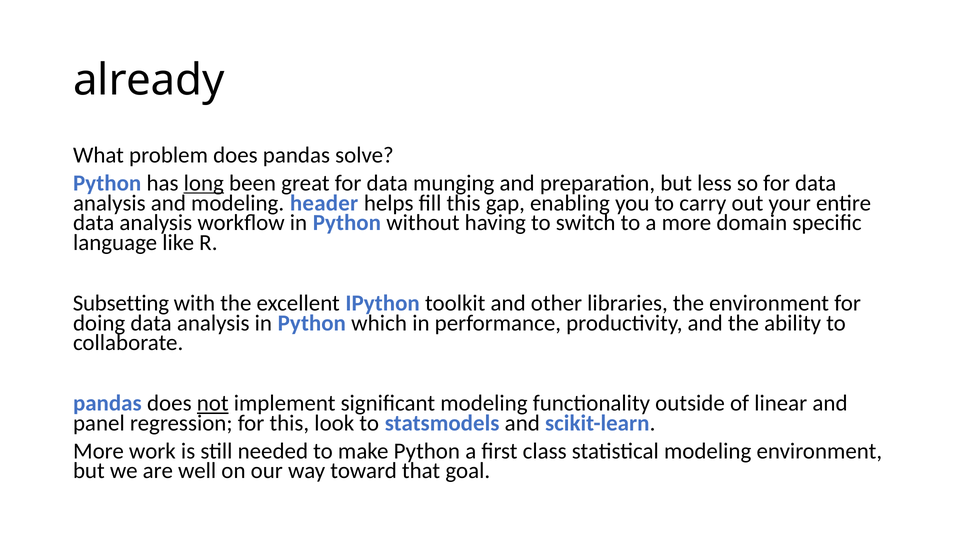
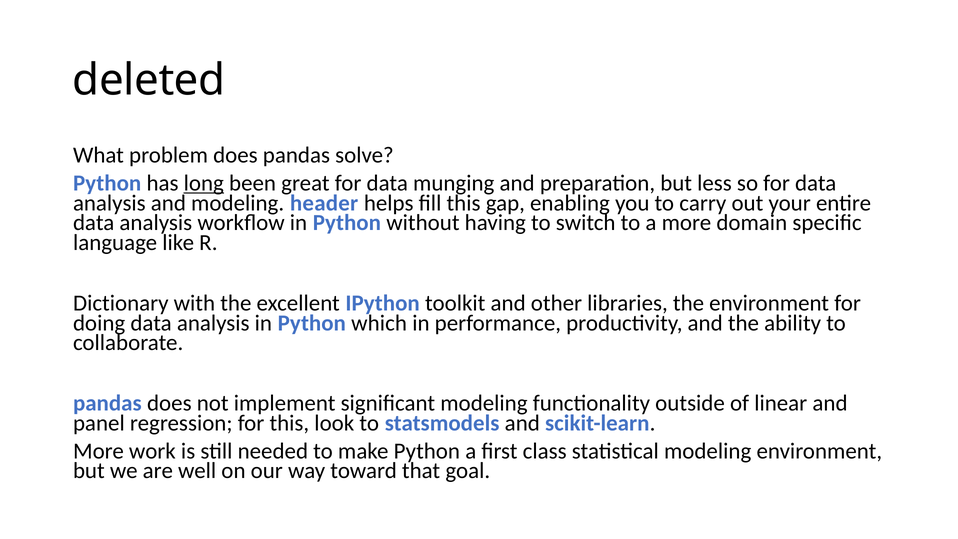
already: already -> deleted
Subsetting: Subsetting -> Dictionary
not underline: present -> none
